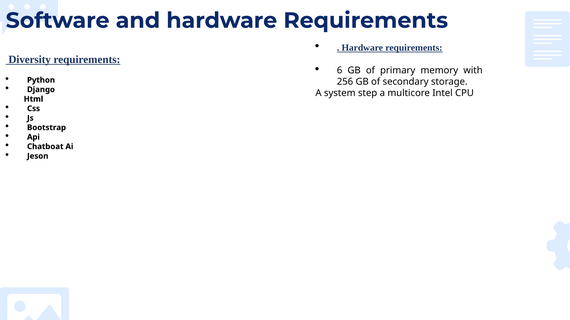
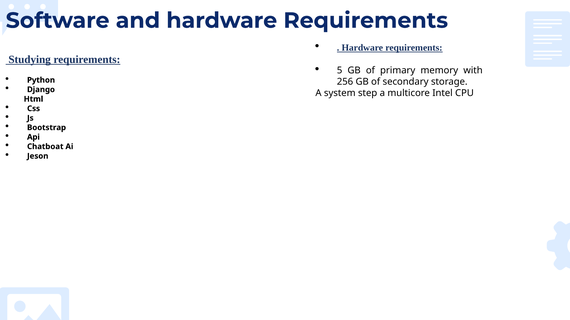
Diversity: Diversity -> Studying
6: 6 -> 5
